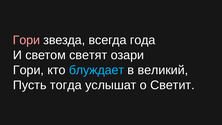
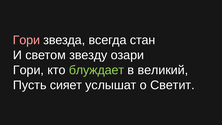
года: года -> стан
светят: светят -> звезду
блуждает colour: light blue -> light green
тогда: тогда -> сияет
